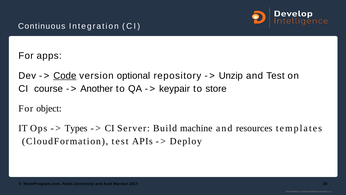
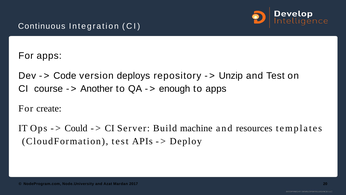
Code underline: present -> none
optional: optional -> deploys
keypair: keypair -> enough
to store: store -> apps
object: object -> create
Types: Types -> Could
